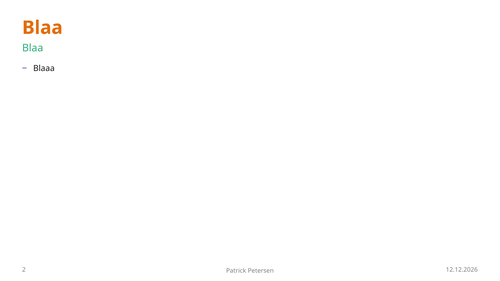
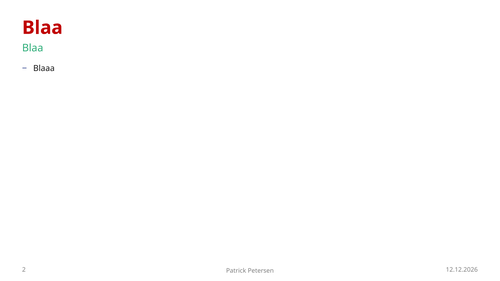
Blaa at (42, 28) colour: orange -> red
